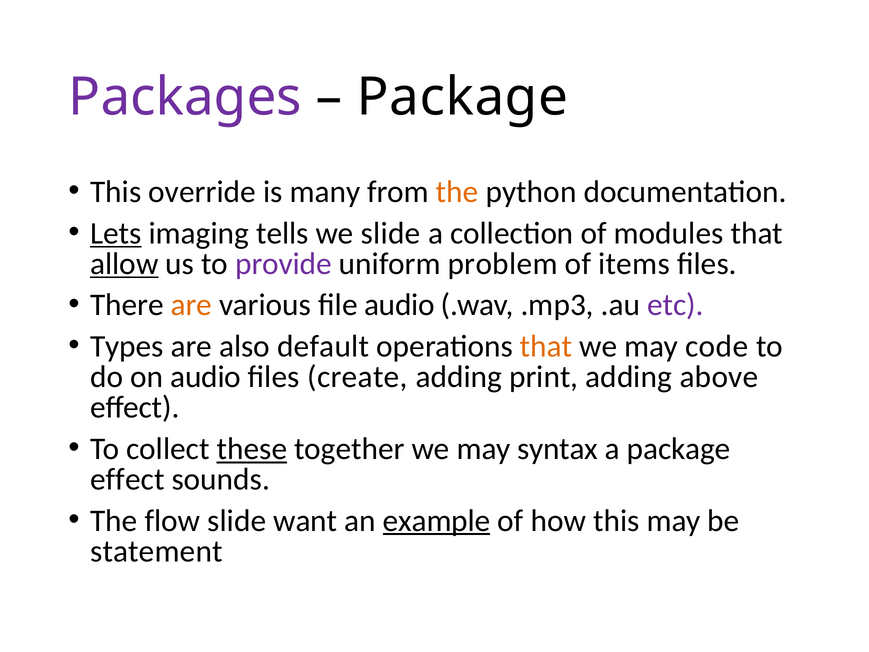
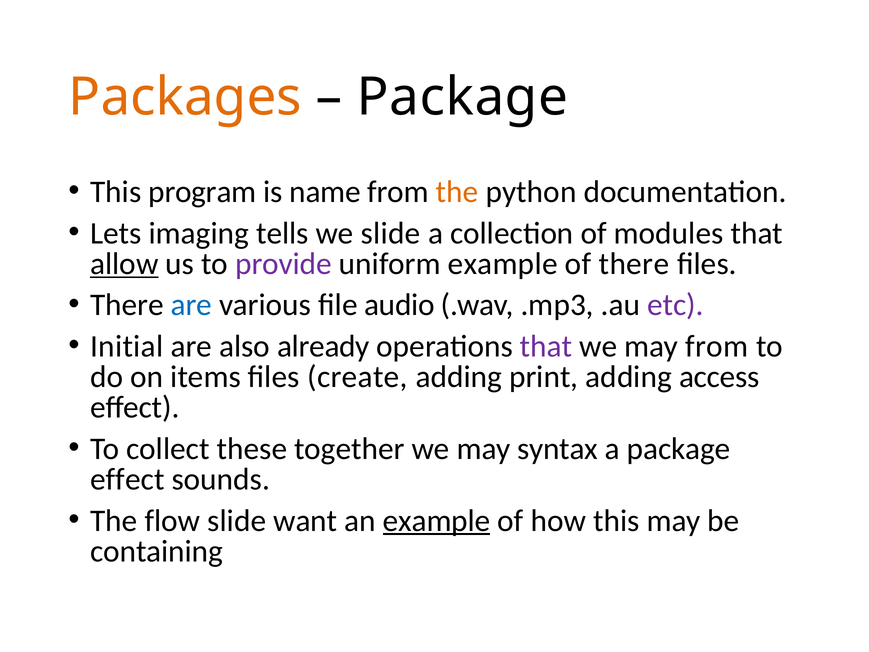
Packages colour: purple -> orange
override: override -> program
many: many -> name
Lets underline: present -> none
uniform problem: problem -> example
of items: items -> there
are at (191, 305) colour: orange -> blue
Types: Types -> Initial
default: default -> already
that at (546, 346) colour: orange -> purple
may code: code -> from
on audio: audio -> items
above: above -> access
these underline: present -> none
statement: statement -> containing
